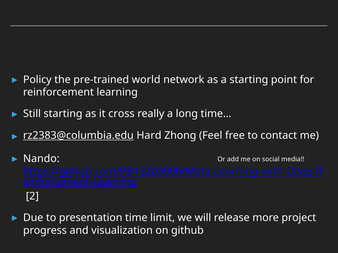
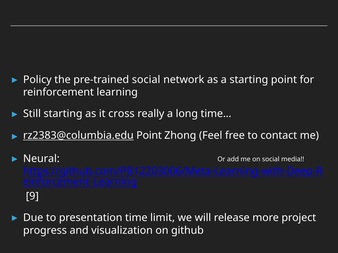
pre-trained world: world -> social
rz2383@columbia.edu Hard: Hard -> Point
Nando: Nando -> Neural
2: 2 -> 9
